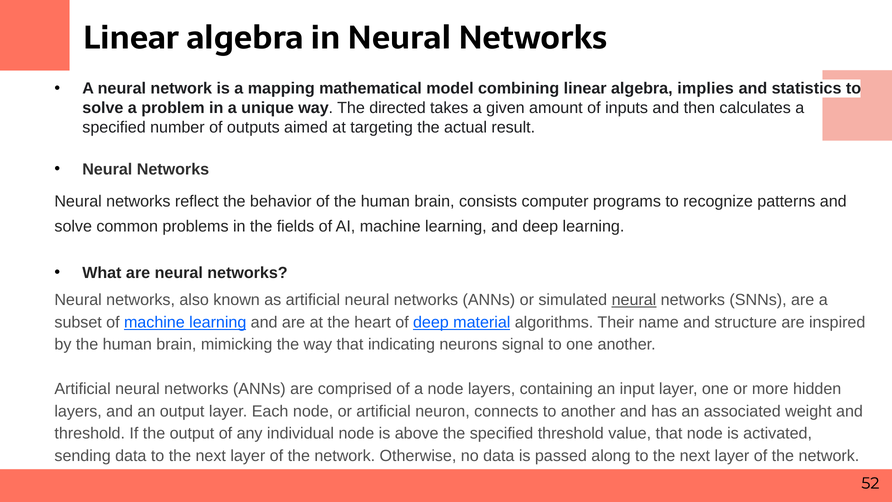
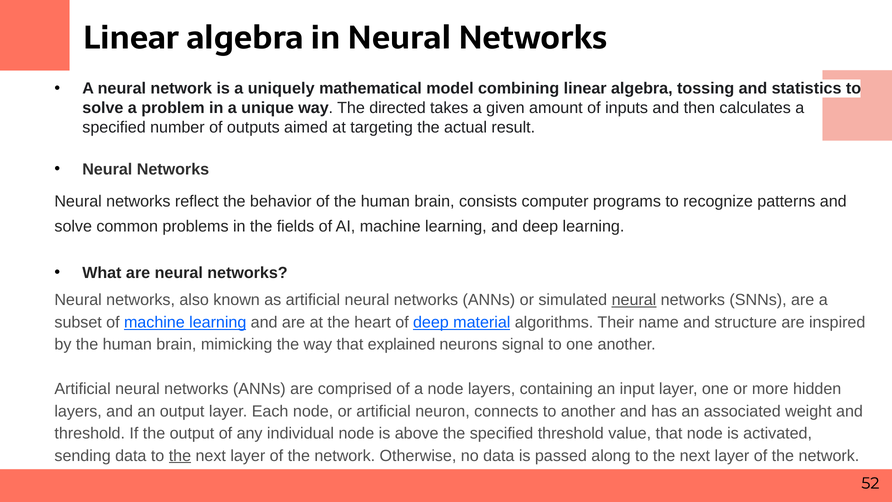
mapping: mapping -> uniquely
implies: implies -> tossing
indicating: indicating -> explained
the at (180, 456) underline: none -> present
